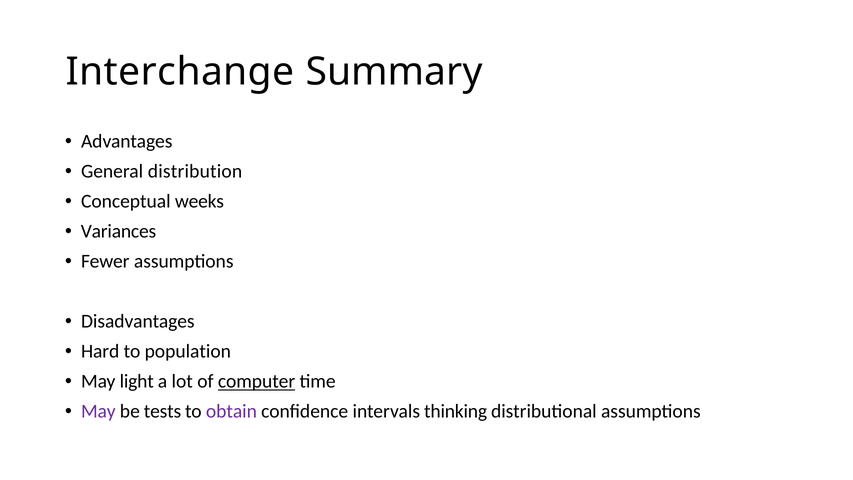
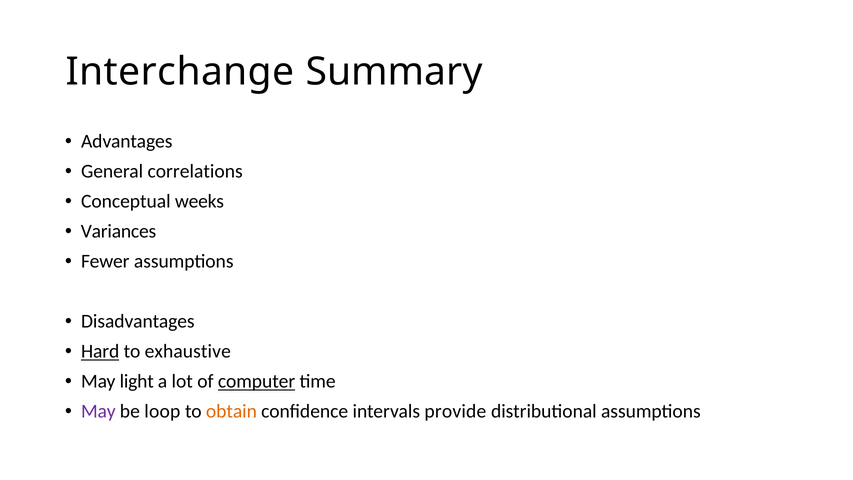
distribution: distribution -> correlations
Hard underline: none -> present
population: population -> exhaustive
tests: tests -> loop
obtain colour: purple -> orange
thinking: thinking -> provide
